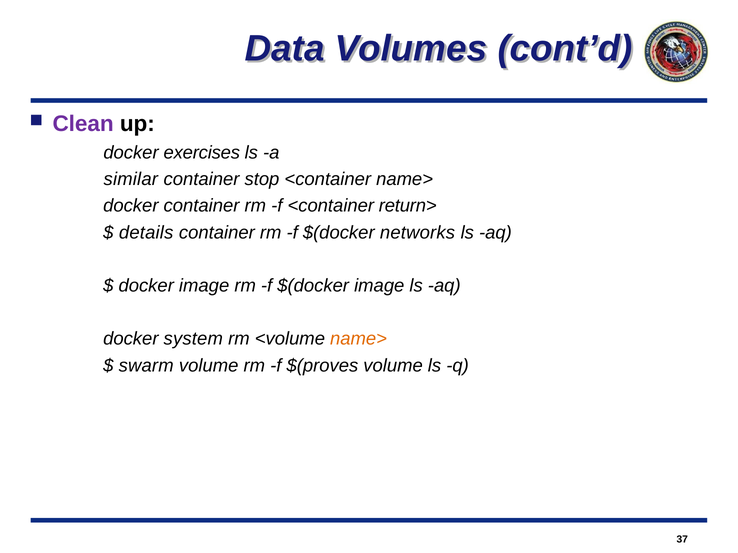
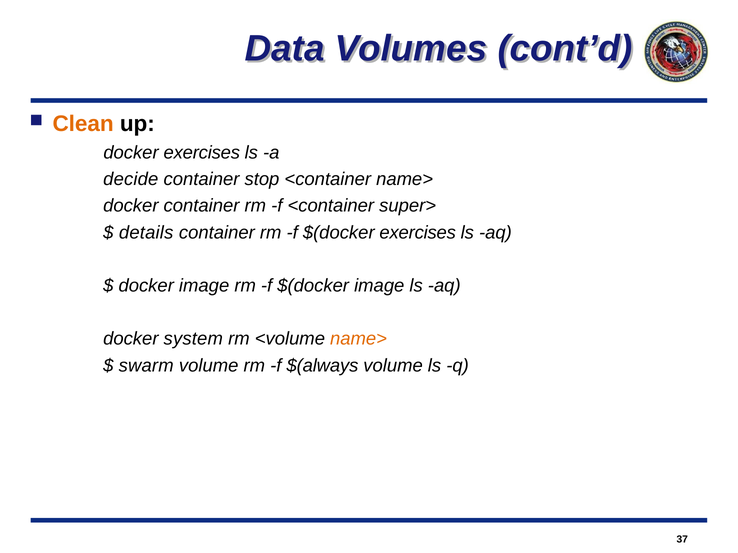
Clean colour: purple -> orange
similar: similar -> decide
return>: return> -> super>
$(docker networks: networks -> exercises
$(proves: $(proves -> $(always
